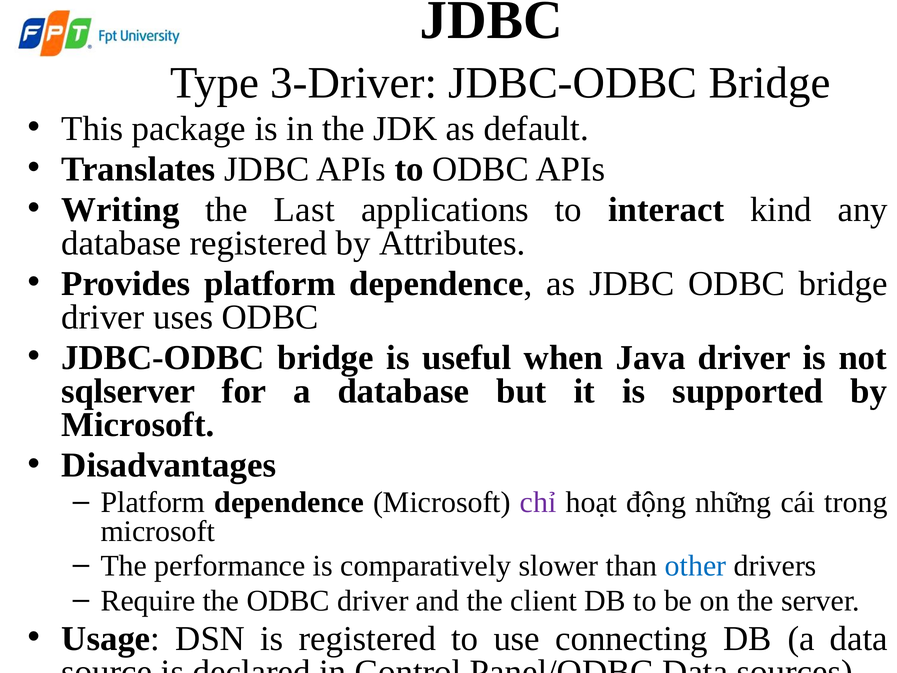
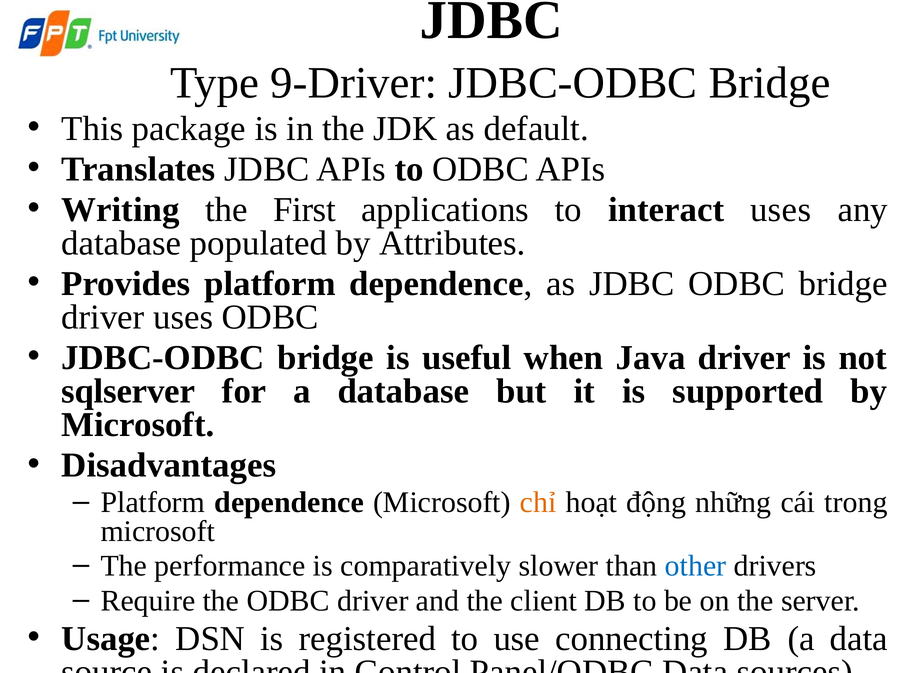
3-Driver: 3-Driver -> 9-Driver
Last: Last -> First
interact kind: kind -> uses
database registered: registered -> populated
chỉ colour: purple -> orange
